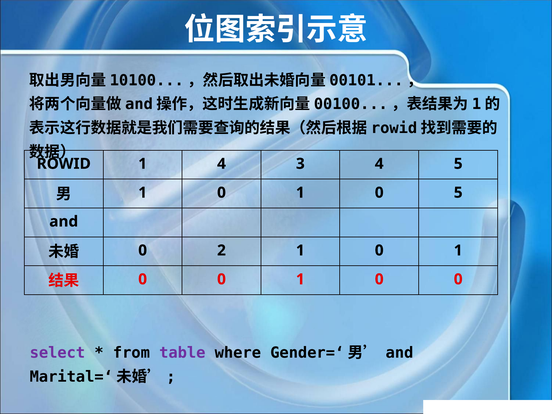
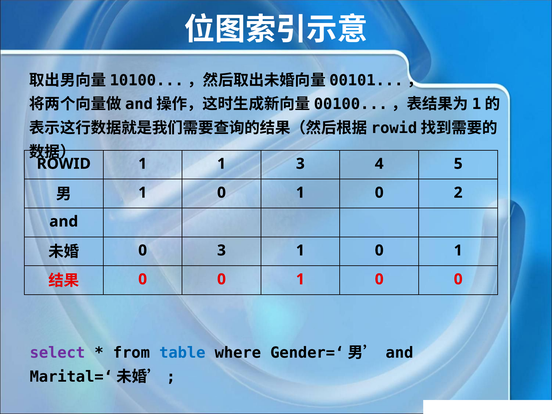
1 4: 4 -> 1
0 5: 5 -> 2
0 2: 2 -> 3
table colour: purple -> blue
